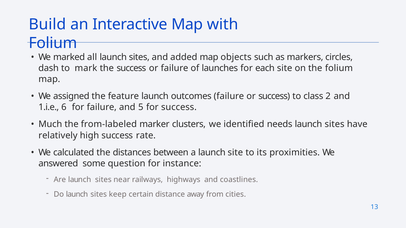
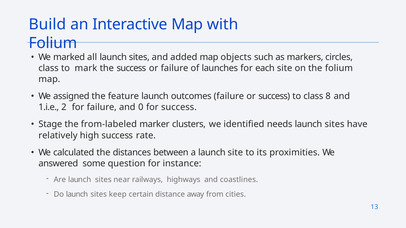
dash at (49, 68): dash -> class
2: 2 -> 8
6: 6 -> 2
5: 5 -> 0
Much: Much -> Stage
